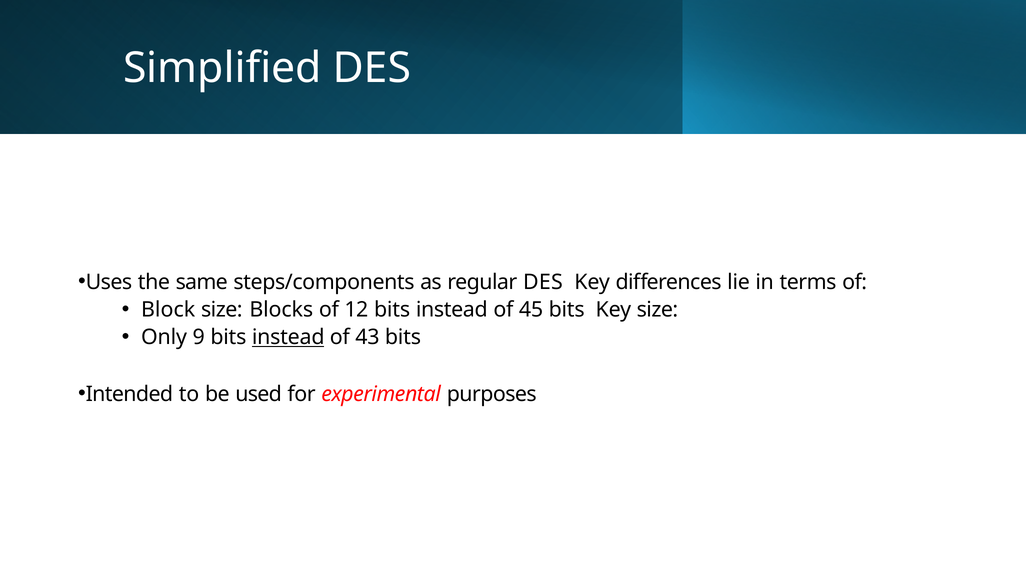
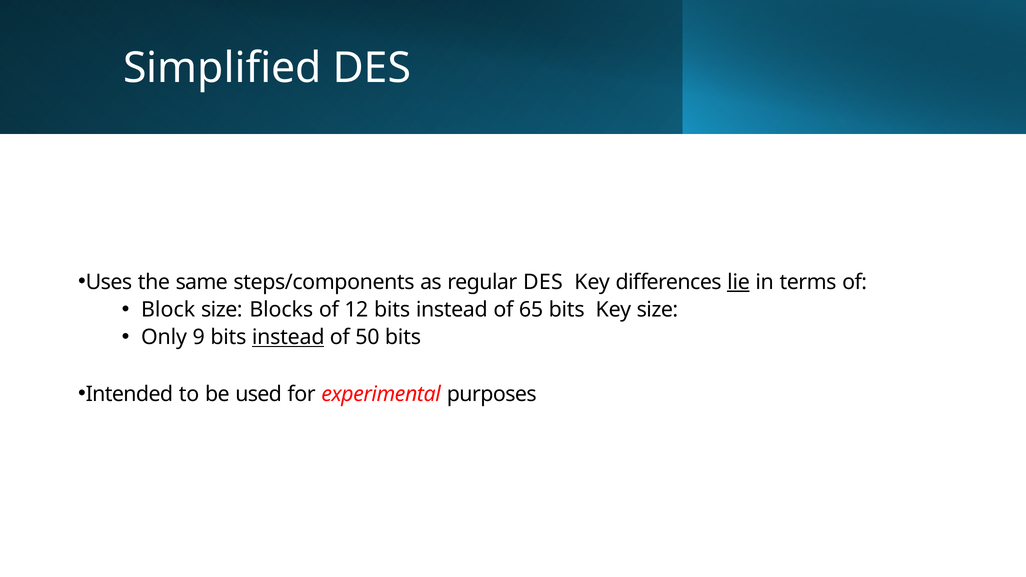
lie underline: none -> present
45: 45 -> 65
43: 43 -> 50
